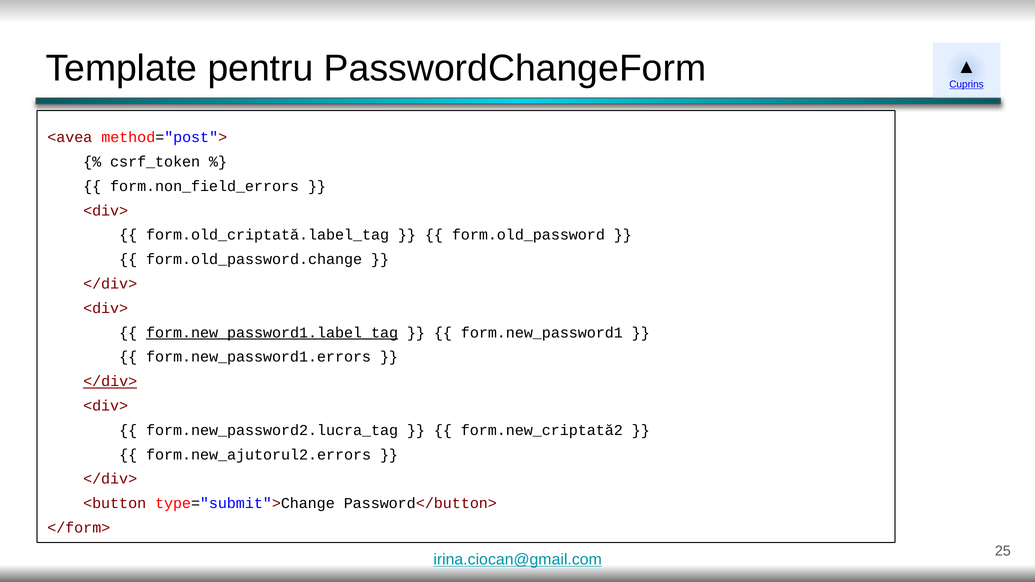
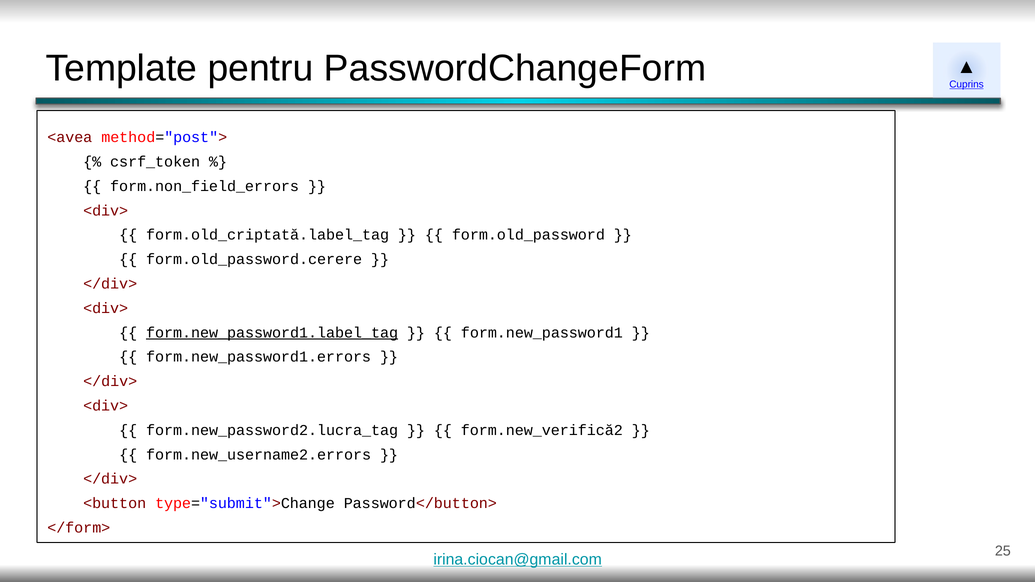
form.old_password.change: form.old_password.change -> form.old_password.cerere
</div> at (110, 382) underline: present -> none
form.new_criptată2: form.new_criptată2 -> form.new_verifică2
form.new_ajutorul2.errors: form.new_ajutorul2.errors -> form.new_username2.errors
